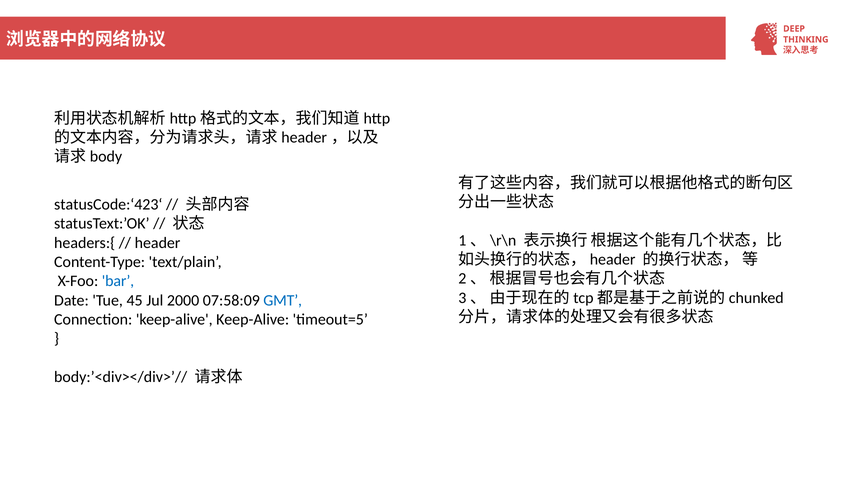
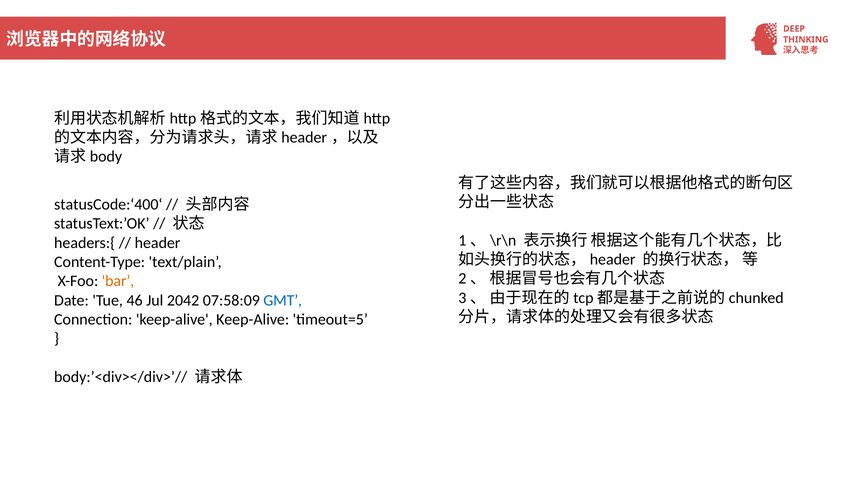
statusCode:‘423‘: statusCode:‘423‘ -> statusCode:‘400‘
bar colour: blue -> orange
45: 45 -> 46
2000: 2000 -> 2042
